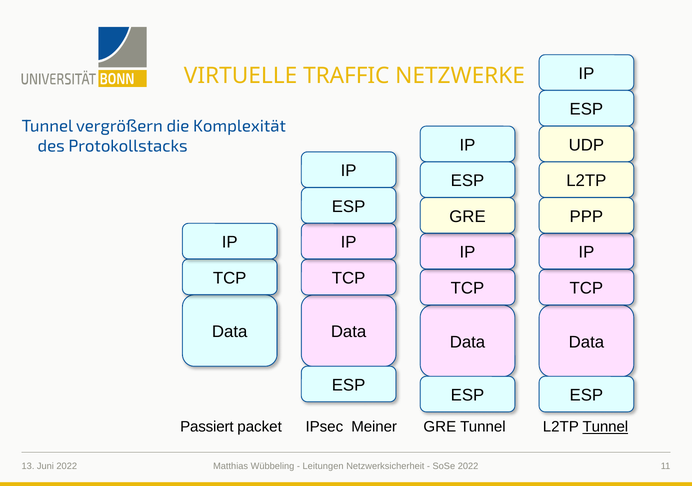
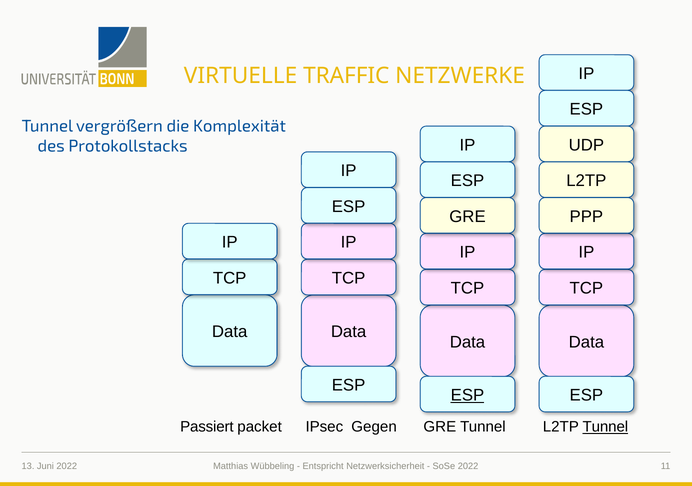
ESP at (467, 395) underline: none -> present
Meiner: Meiner -> Gegen
Leitungen: Leitungen -> Entspricht
